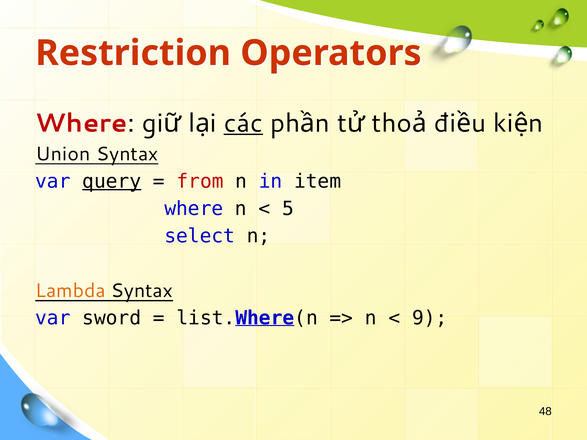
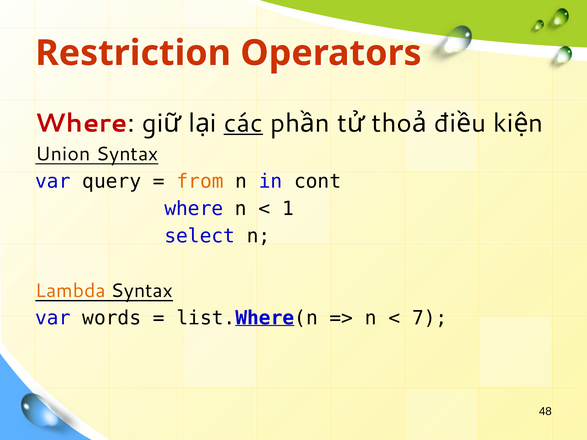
query underline: present -> none
from colour: red -> orange
item: item -> cont
5: 5 -> 1
sword: sword -> words
9: 9 -> 7
